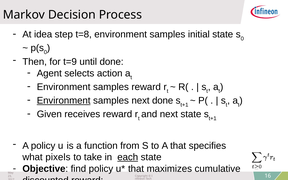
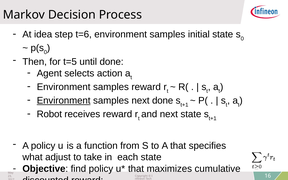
t=8: t=8 -> t=6
t=9: t=9 -> t=5
Given: Given -> Robot
pixels: pixels -> adjust
each underline: present -> none
